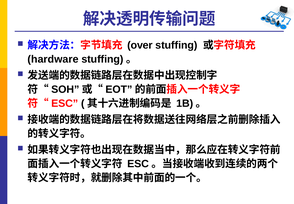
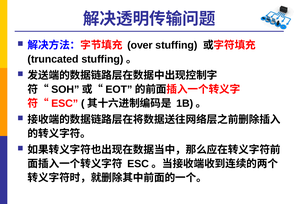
hardware: hardware -> truncated
